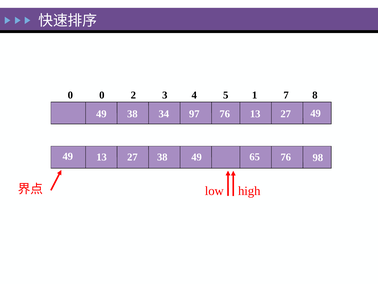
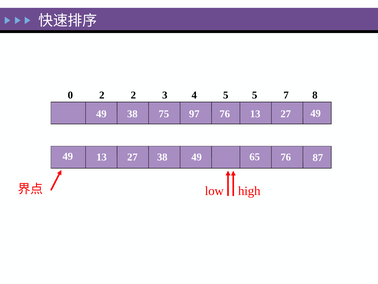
0 0: 0 -> 2
5 1: 1 -> 5
34: 34 -> 75
98: 98 -> 87
